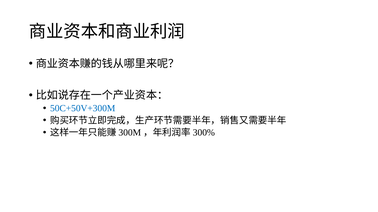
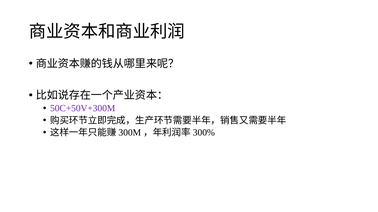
50C+50V+300M colour: blue -> purple
